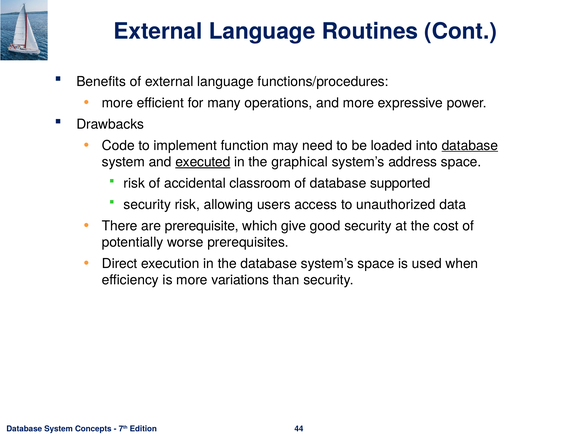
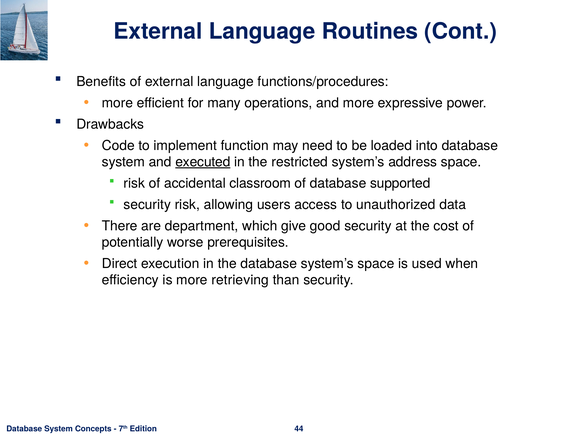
database at (470, 145) underline: present -> none
graphical: graphical -> restricted
prerequisite: prerequisite -> department
variations: variations -> retrieving
